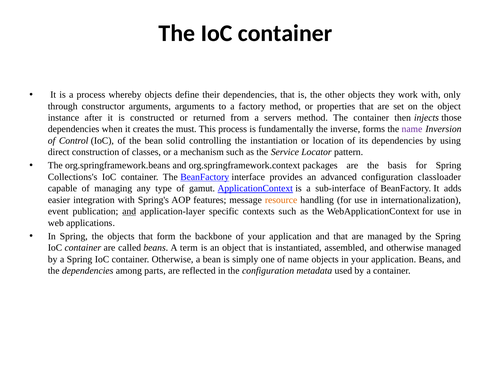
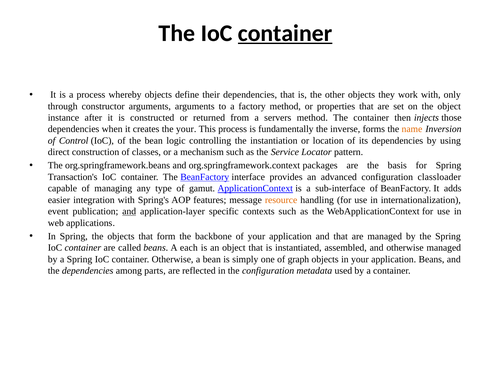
container at (285, 33) underline: none -> present
the must: must -> your
name at (412, 129) colour: purple -> orange
solid: solid -> logic
Collections's: Collections's -> Transaction's
term: term -> each
of name: name -> graph
